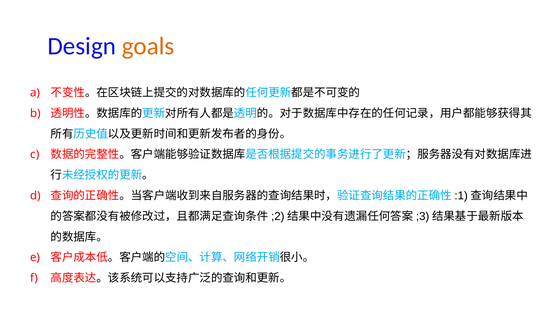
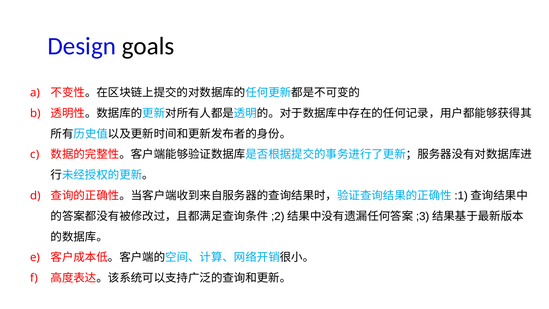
goals colour: orange -> black
